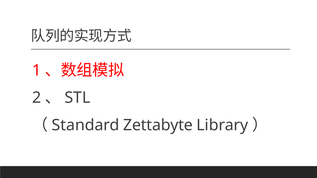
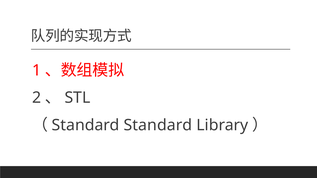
Zettabyte at (158, 125): Zettabyte -> Standard
